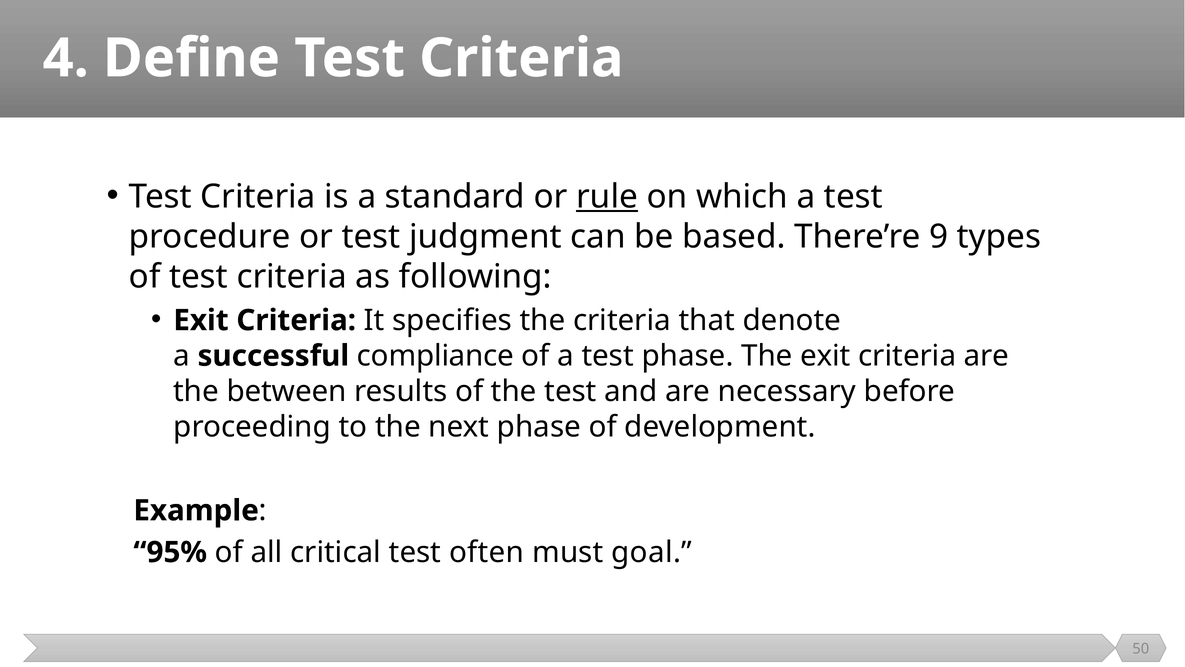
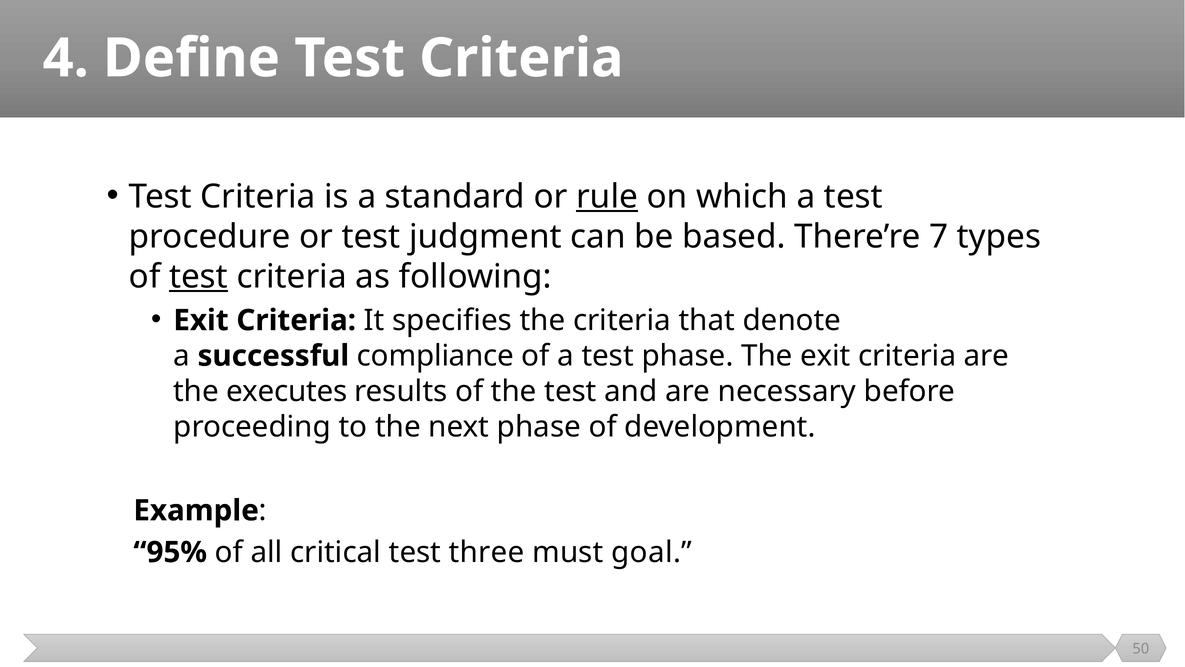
9: 9 -> 7
test at (198, 276) underline: none -> present
between: between -> executes
often: often -> three
